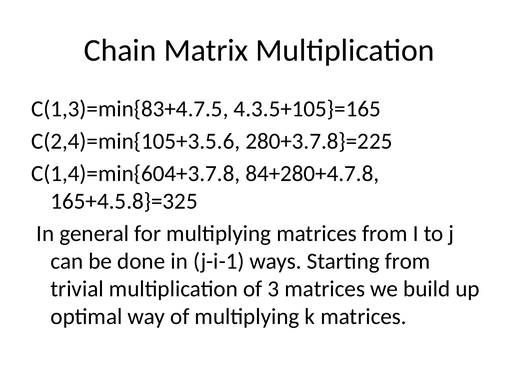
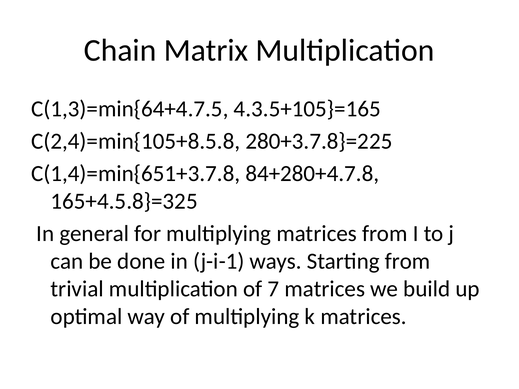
C(1,3)=min{83+4.7.5: C(1,3)=min{83+4.7.5 -> C(1,3)=min{64+4.7.5
C(2,4)=min{105+3.5.6: C(2,4)=min{105+3.5.6 -> C(2,4)=min{105+8.5.8
C(1,4)=min{604+3.7.8: C(1,4)=min{604+3.7.8 -> C(1,4)=min{651+3.7.8
3: 3 -> 7
